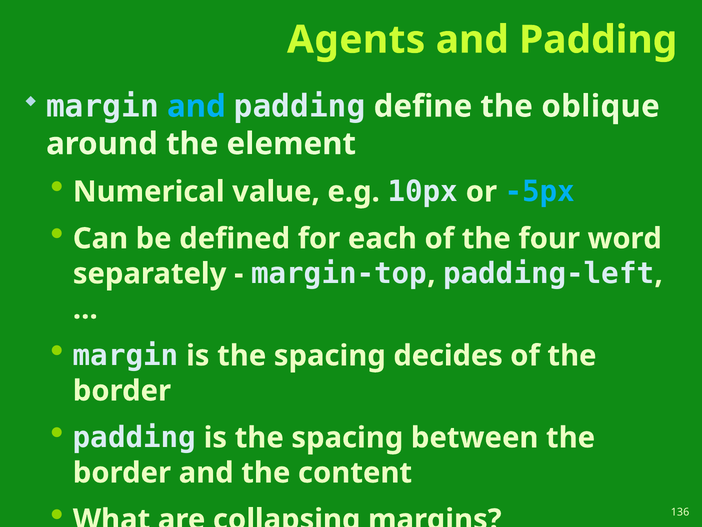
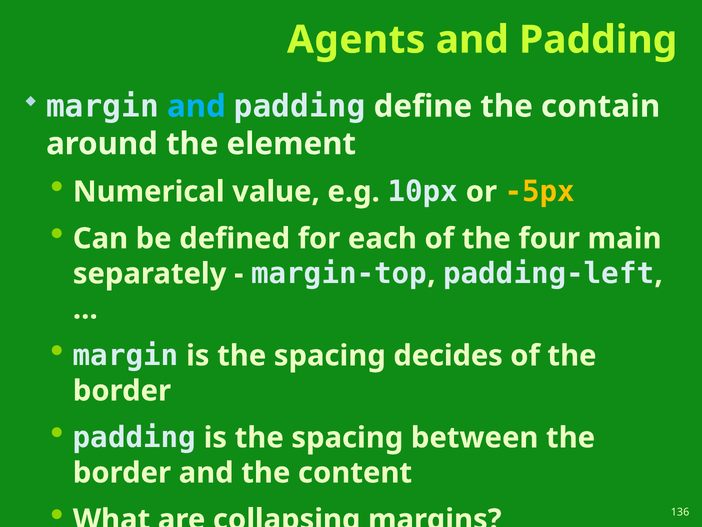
oblique: oblique -> contain
-5px colour: light blue -> yellow
word: word -> main
